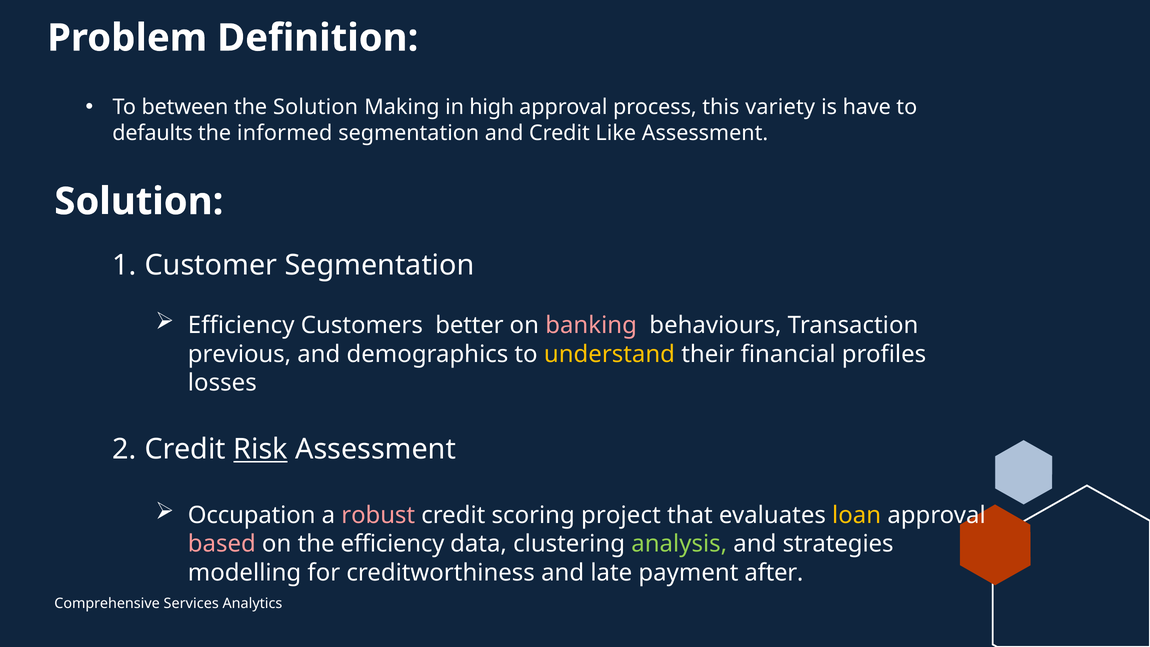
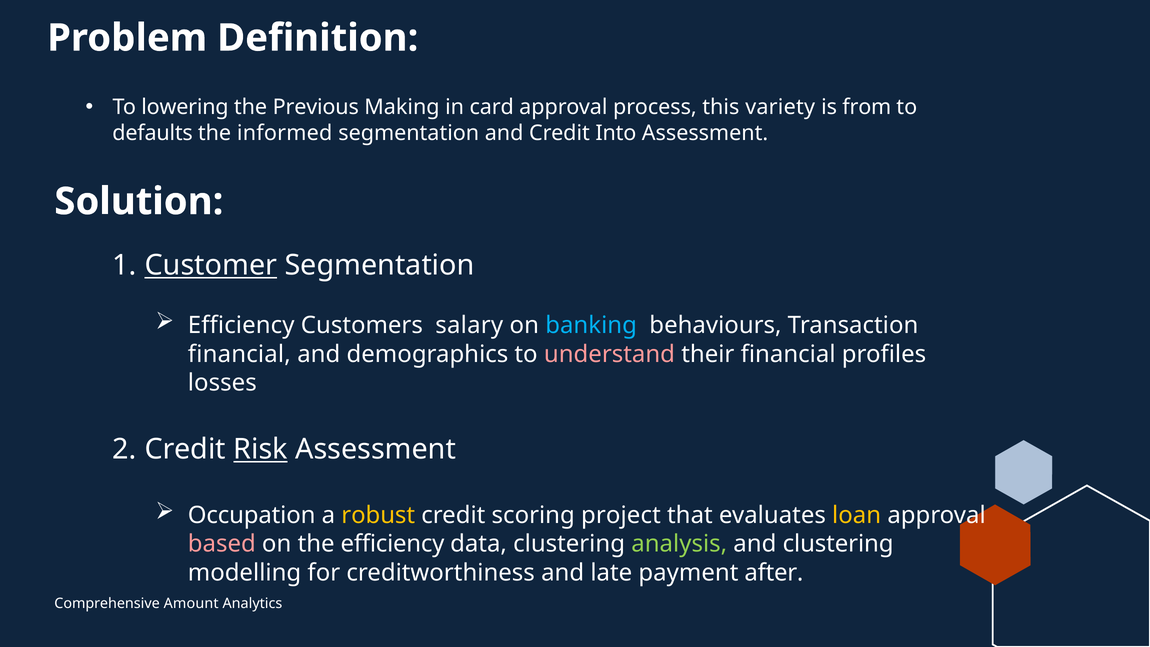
between: between -> lowering
the Solution: Solution -> Previous
high: high -> card
have: have -> from
Like: Like -> Into
Customer underline: none -> present
better: better -> salary
banking colour: pink -> light blue
previous at (239, 354): previous -> financial
understand colour: yellow -> pink
robust colour: pink -> yellow
and strategies: strategies -> clustering
Services: Services -> Amount
